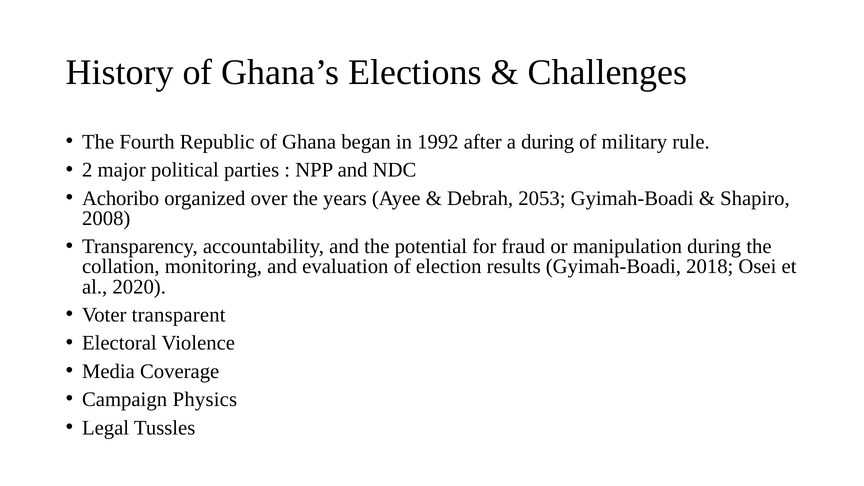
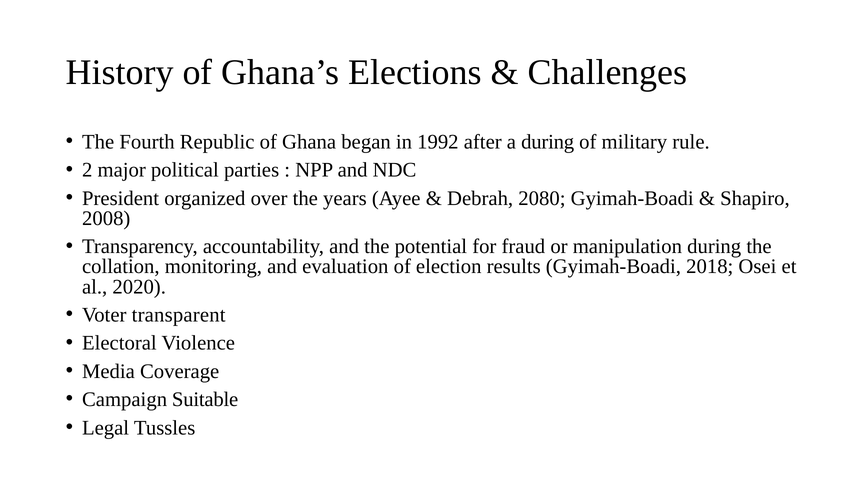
Achoribo: Achoribo -> President
2053: 2053 -> 2080
Physics: Physics -> Suitable
